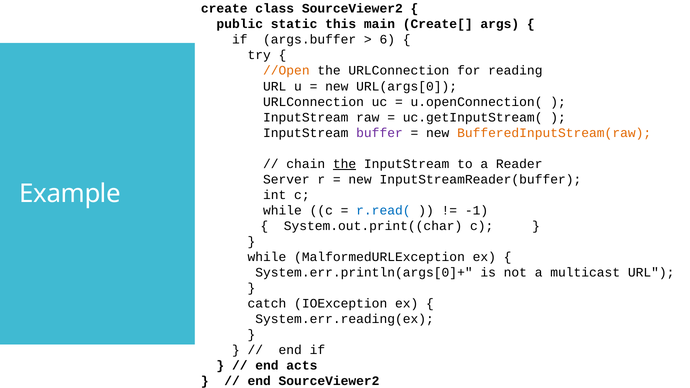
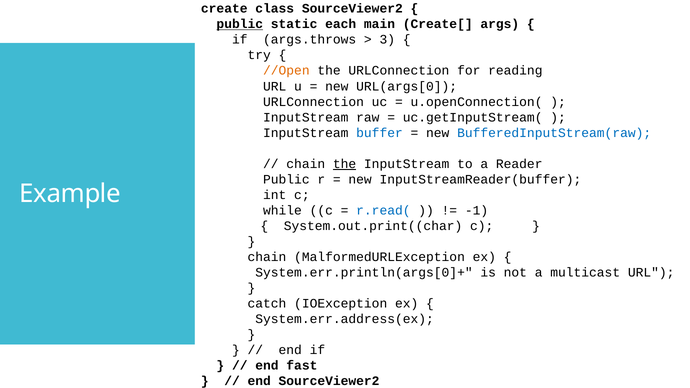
public at (240, 24) underline: none -> present
this: this -> each
args.buffer: args.buffer -> args.throws
6: 6 -> 3
buffer colour: purple -> blue
BufferedInputStream(raw colour: orange -> blue
Server at (286, 179): Server -> Public
while at (267, 257): while -> chain
System.err.reading(ex: System.err.reading(ex -> System.err.address(ex
acts: acts -> fast
